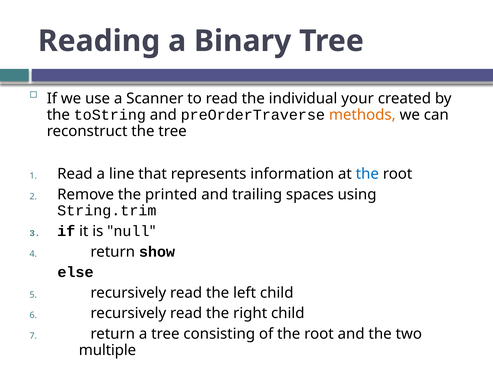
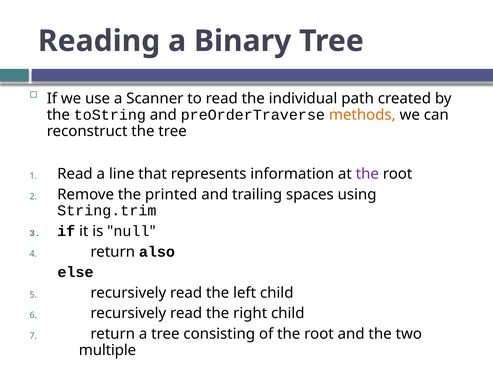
your: your -> path
the at (367, 174) colour: blue -> purple
show: show -> also
